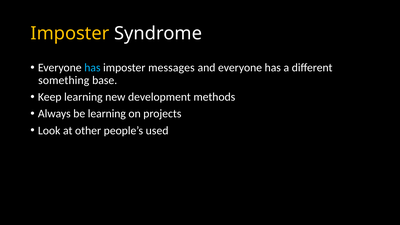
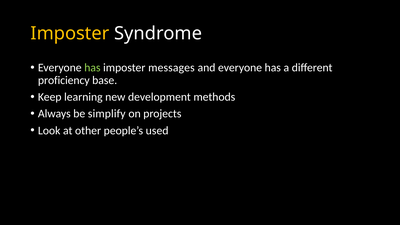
has at (92, 68) colour: light blue -> light green
something: something -> proficiency
be learning: learning -> simplify
